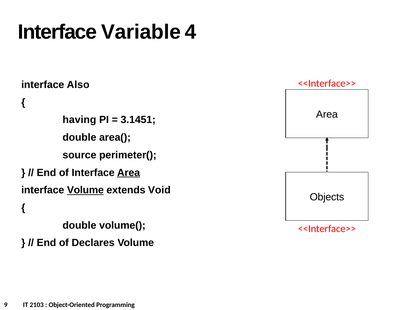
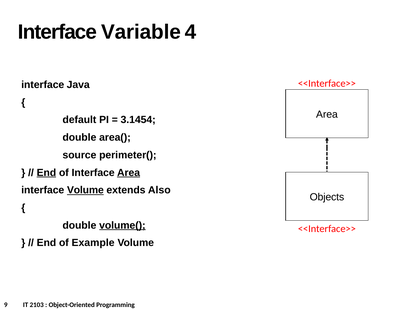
Also: Also -> Java
having: having -> default
3.1451: 3.1451 -> 3.1454
End at (46, 172) underline: none -> present
Void: Void -> Also
volume( underline: none -> present
Declares: Declares -> Example
